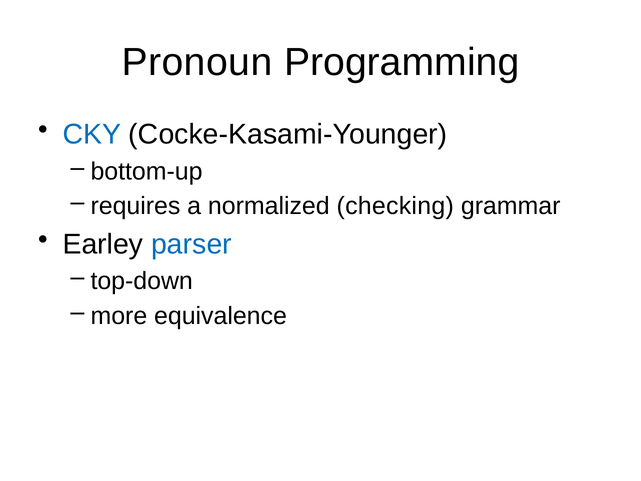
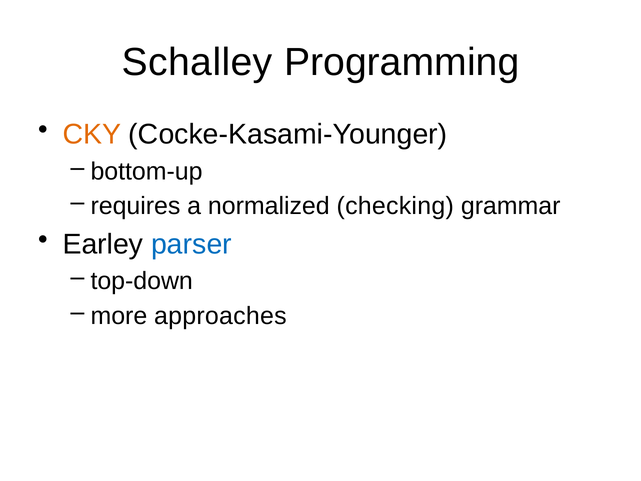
Pronoun: Pronoun -> Schalley
CKY colour: blue -> orange
equivalence: equivalence -> approaches
